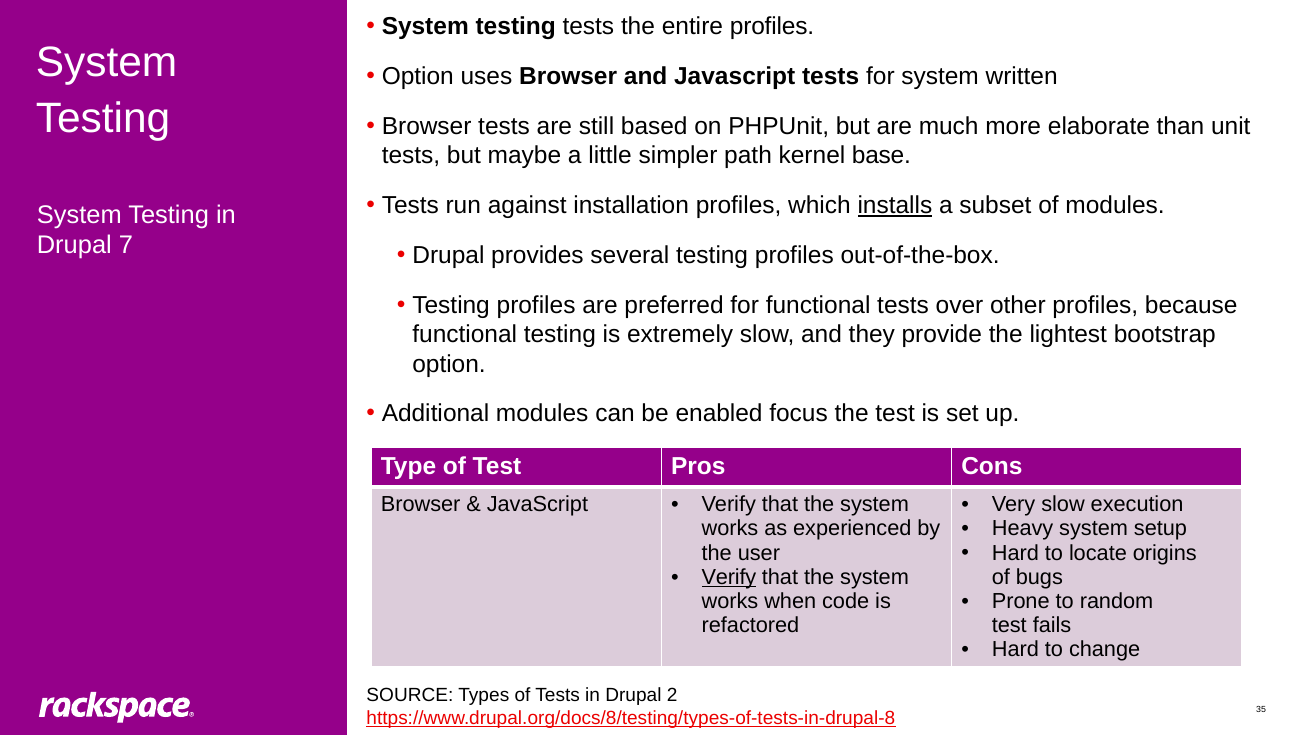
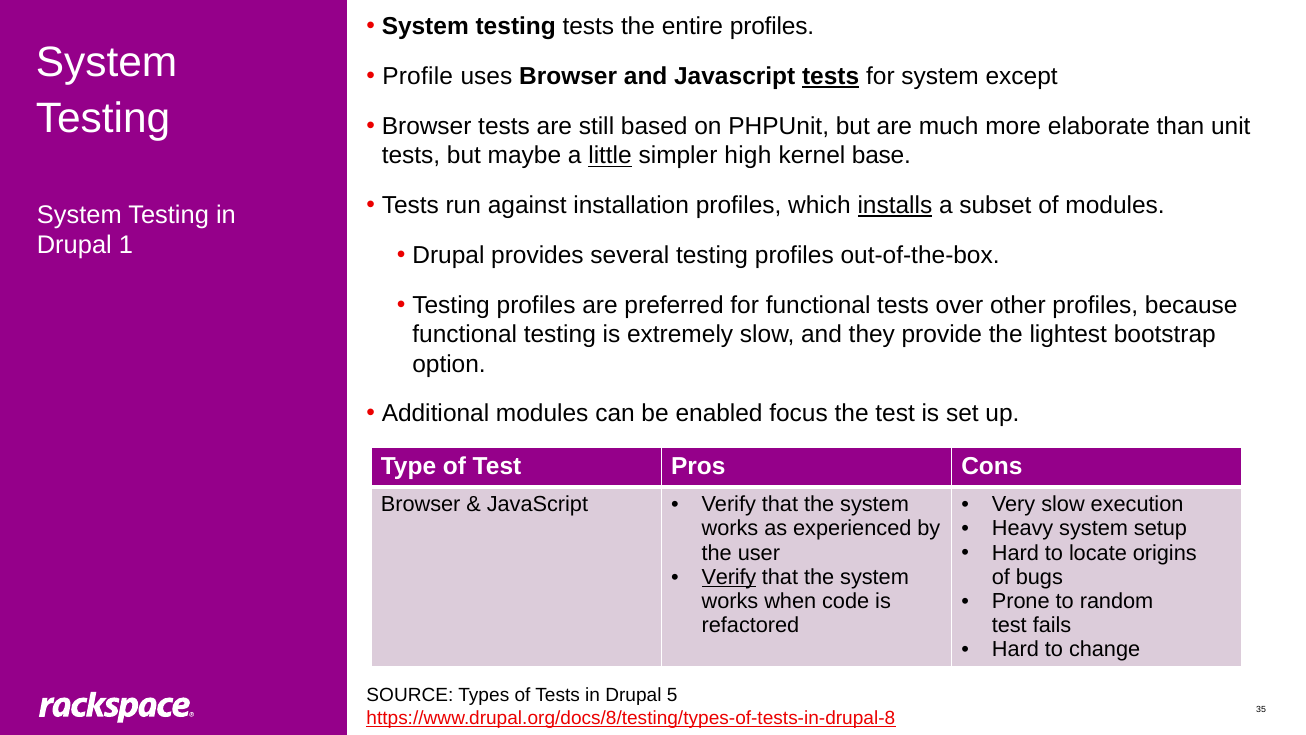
Option at (418, 77): Option -> Profile
tests at (831, 77) underline: none -> present
written: written -> except
little underline: none -> present
path: path -> high
7: 7 -> 1
2: 2 -> 5
